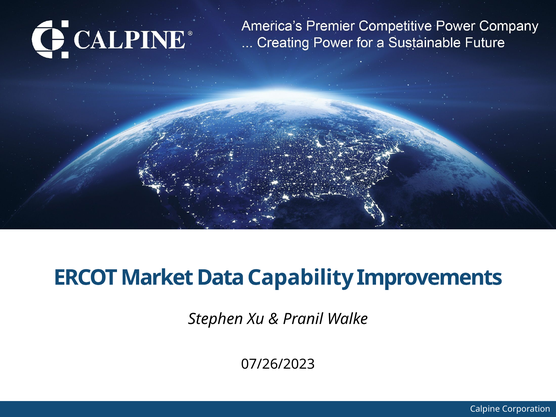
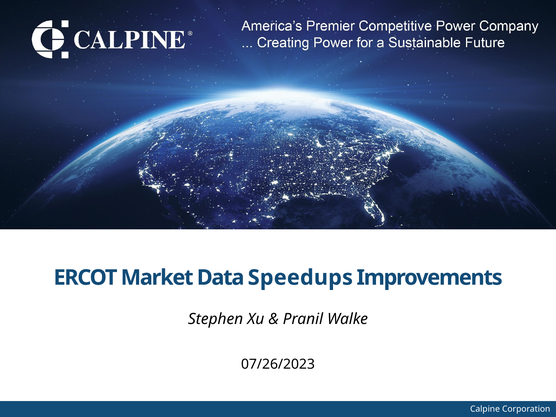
Capability: Capability -> Speedups
